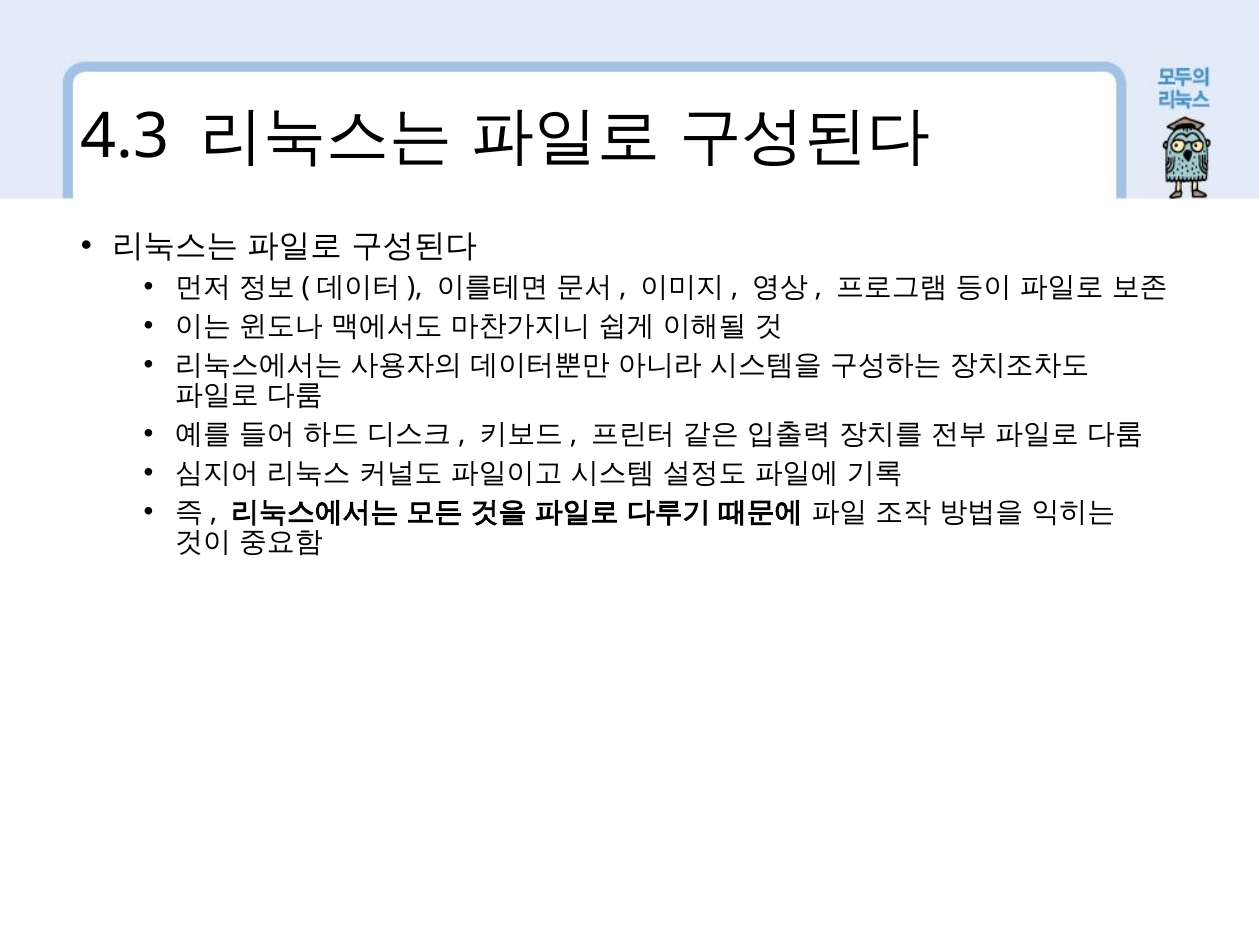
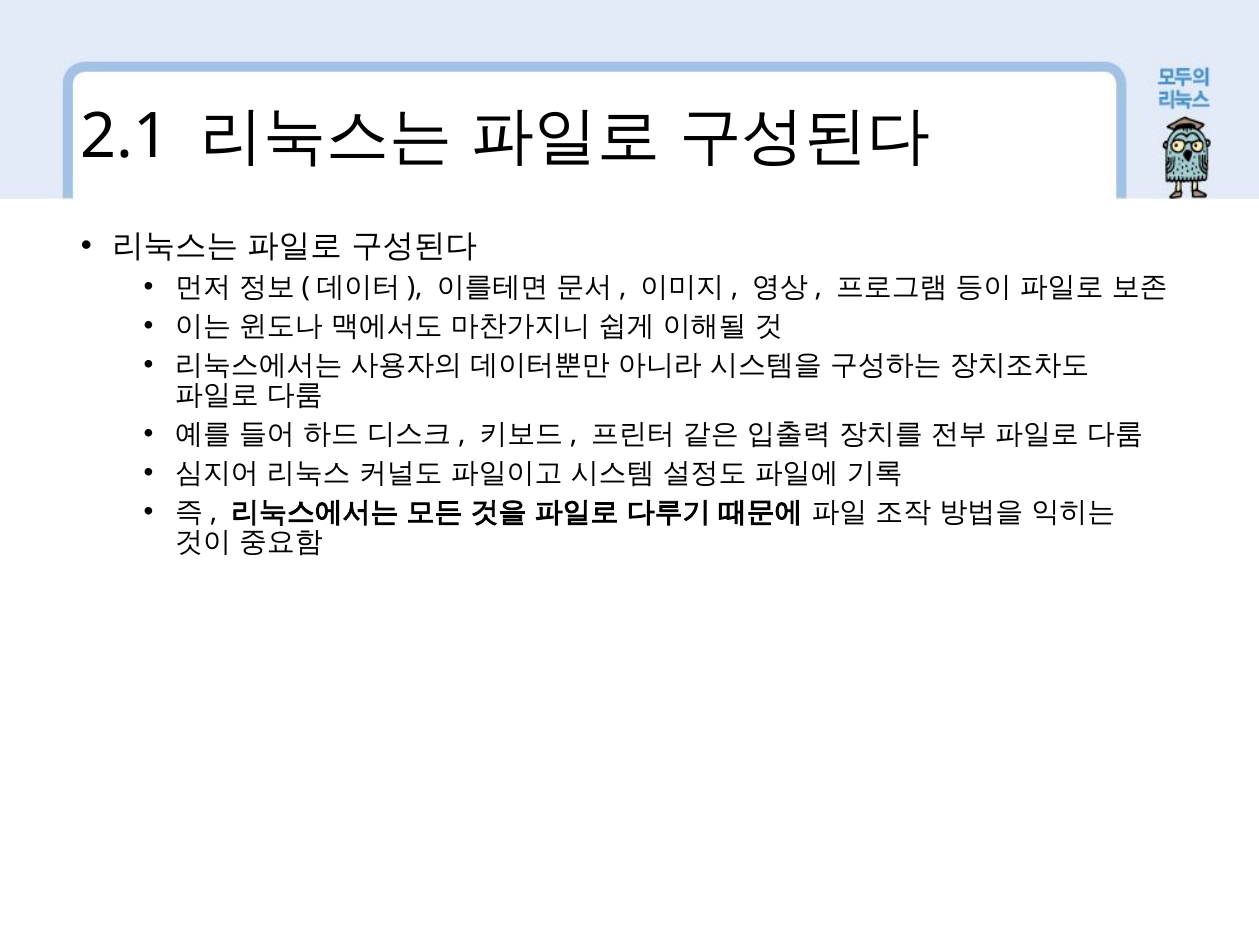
4.3: 4.3 -> 2.1
